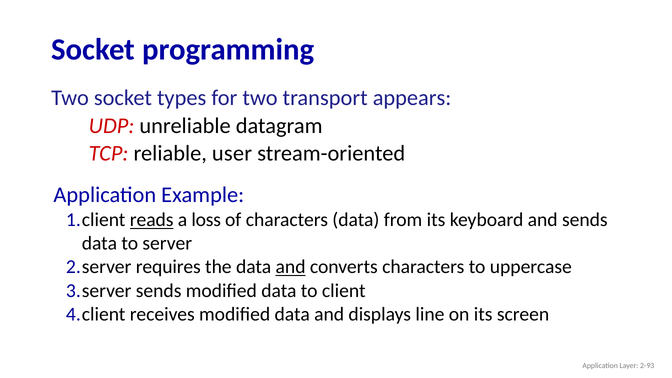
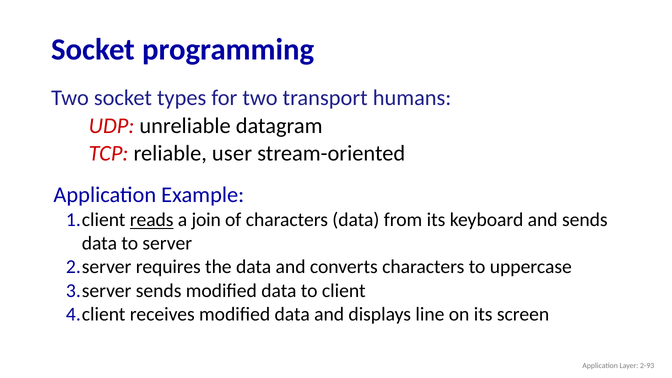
appears: appears -> humans
loss: loss -> join
and at (291, 267) underline: present -> none
